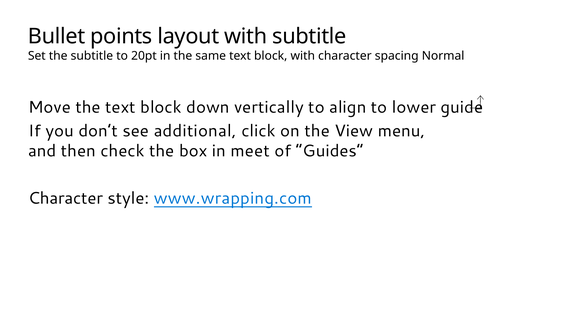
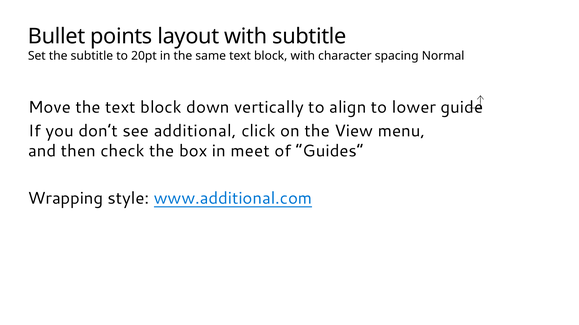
Character at (65, 199): Character -> Wrapping
www.wrapping.com: www.wrapping.com -> www.additional.com
